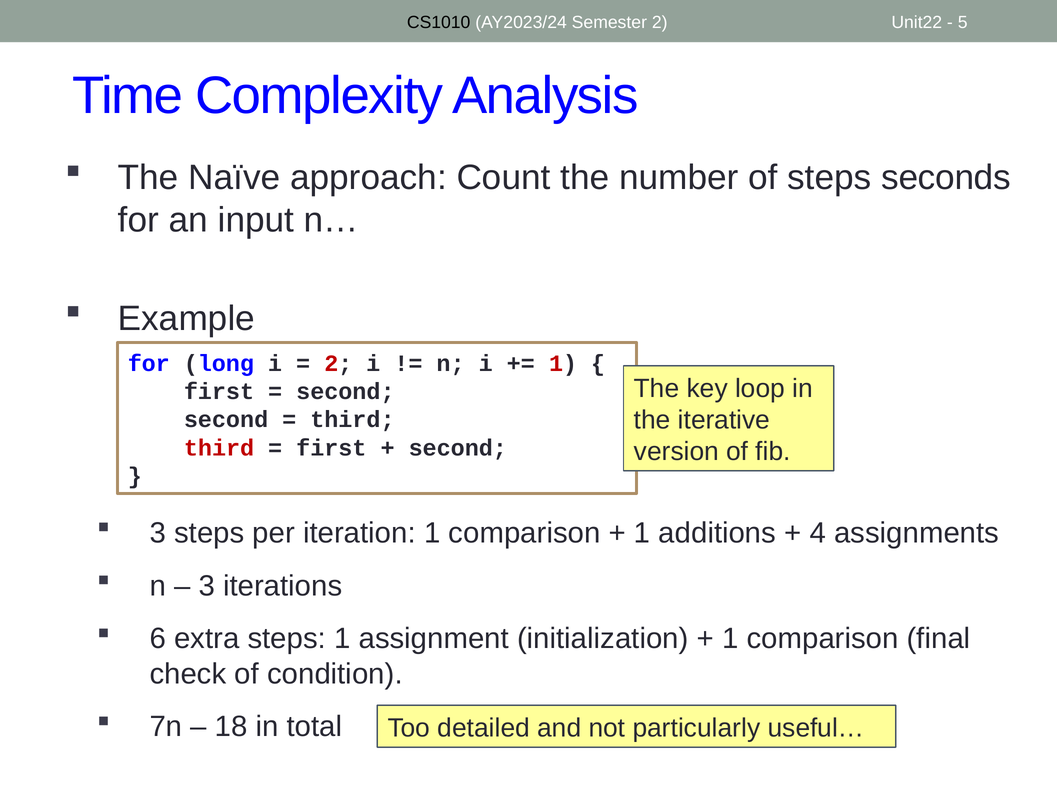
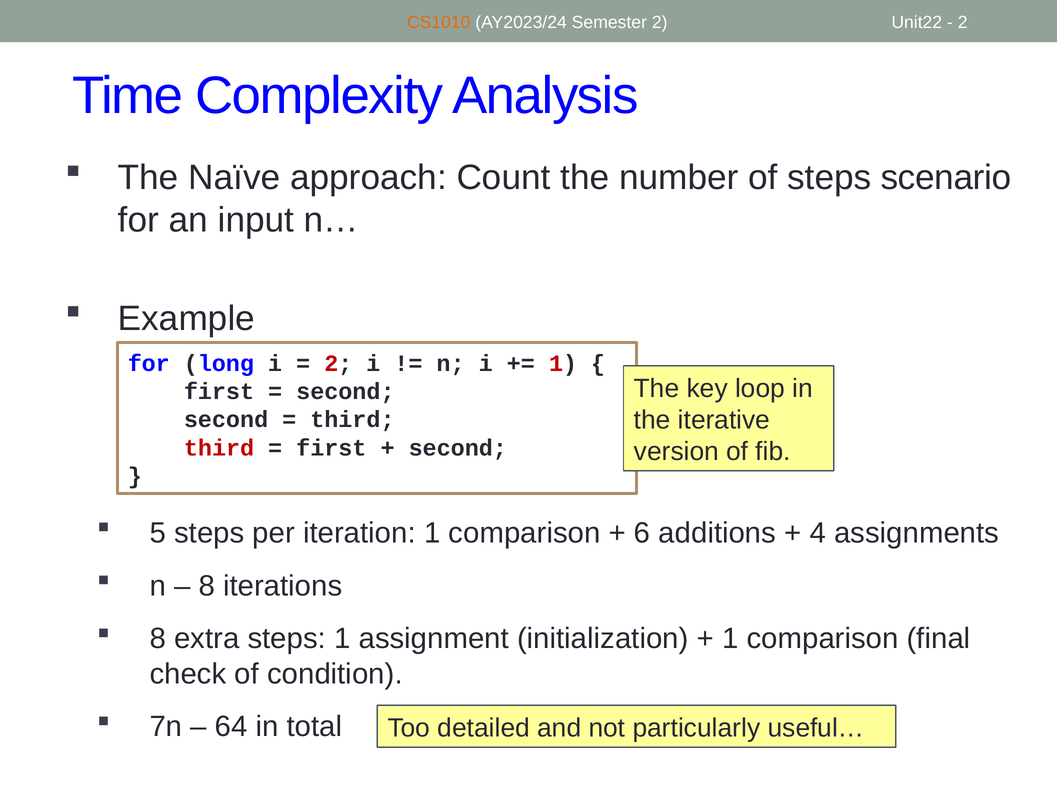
CS1010 colour: black -> orange
5 at (963, 22): 5 -> 2
seconds: seconds -> scenario
3 at (158, 533): 3 -> 5
1 at (642, 533): 1 -> 6
3 at (207, 586): 3 -> 8
6 at (158, 639): 6 -> 8
18: 18 -> 64
